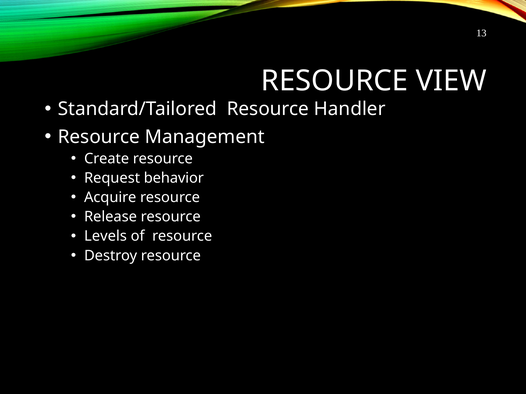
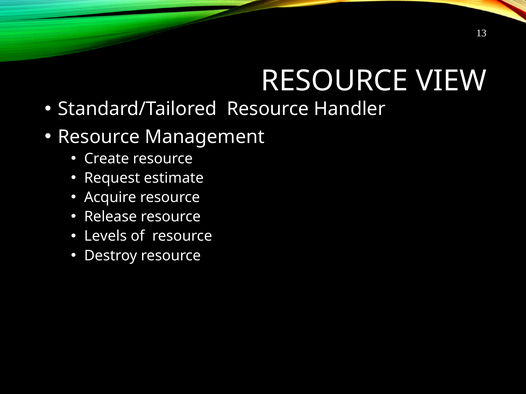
behavior: behavior -> estimate
